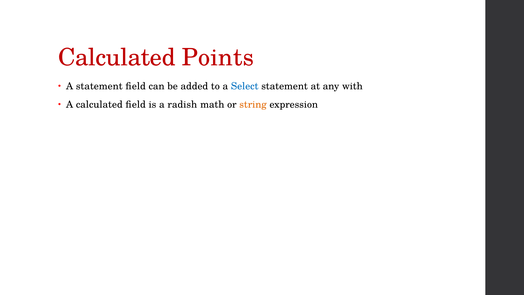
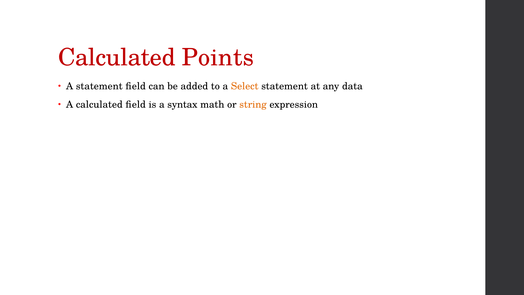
Select colour: blue -> orange
with: with -> data
radish: radish -> syntax
